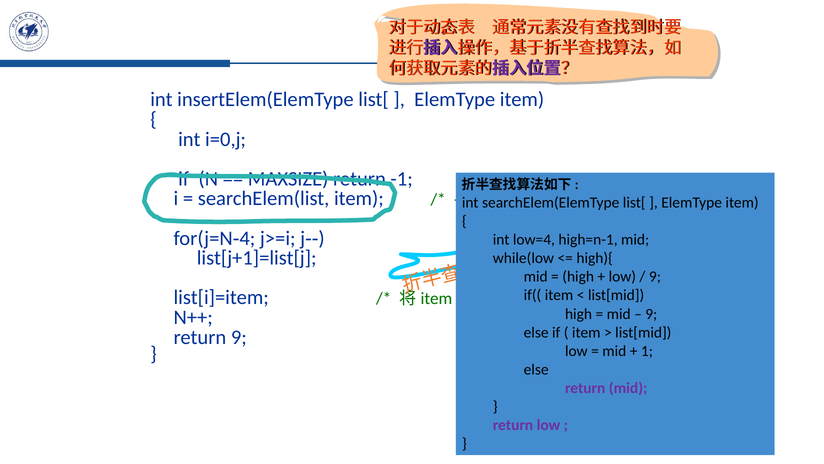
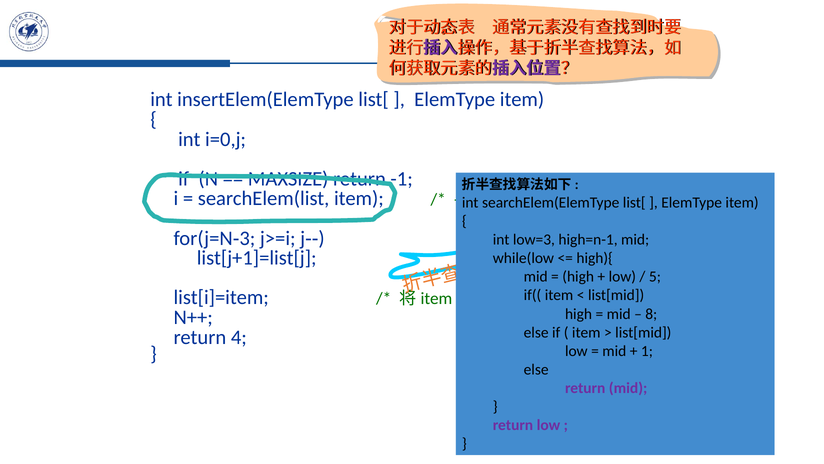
4: 4 -> 3
low=4: low=4 -> low=3
9 at (655, 277): 9 -> 5
9 at (651, 314): 9 -> 8
return 9: 9 -> 4
